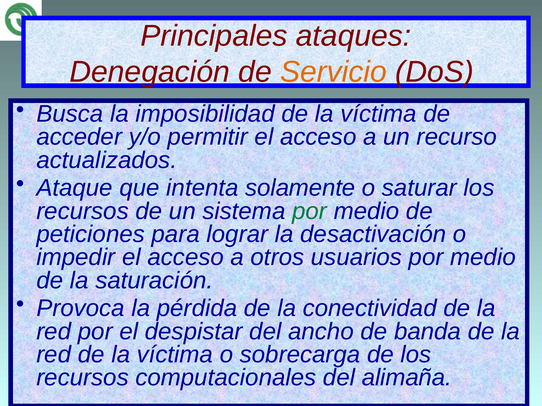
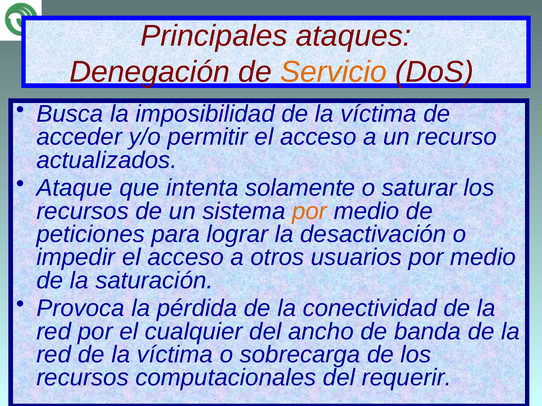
por at (310, 211) colour: green -> orange
despistar: despistar -> cualquier
alimaña: alimaña -> requerir
